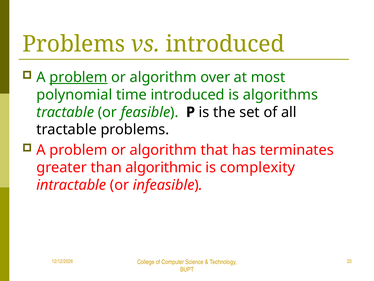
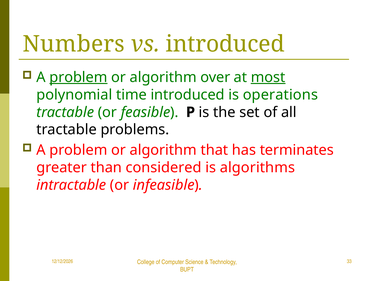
Problems at (74, 44): Problems -> Numbers
most underline: none -> present
algorithms: algorithms -> operations
algorithmic: algorithmic -> considered
complexity: complexity -> algorithms
